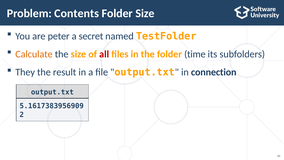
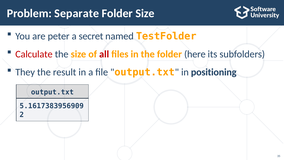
Contents: Contents -> Separate
Calculate colour: orange -> red
time: time -> here
connection: connection -> positioning
